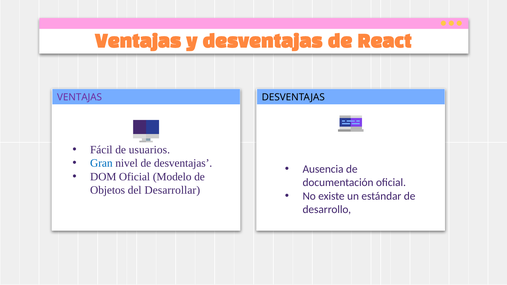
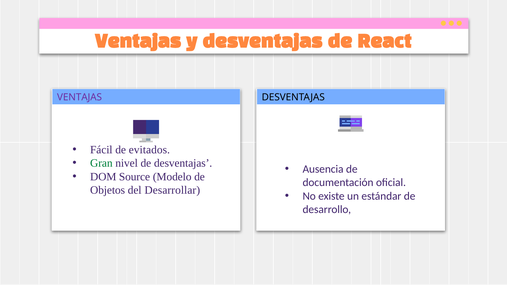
usuarios: usuarios -> evitados
Gran colour: blue -> green
DOM Oficial: Oficial -> Source
